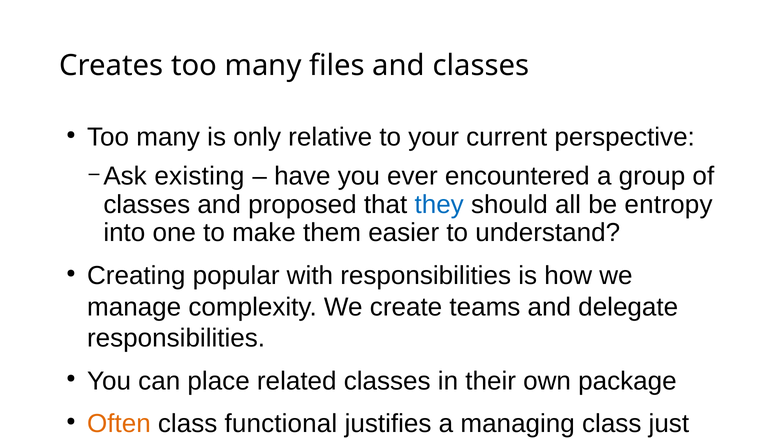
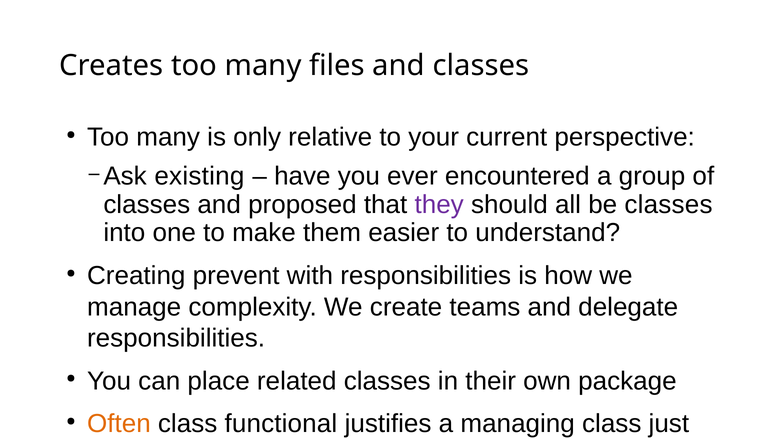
they colour: blue -> purple
be entropy: entropy -> classes
popular: popular -> prevent
